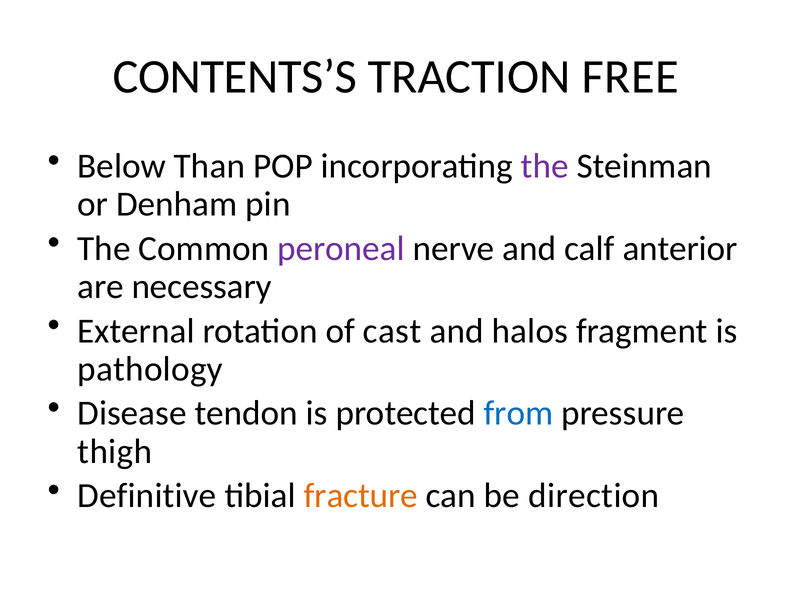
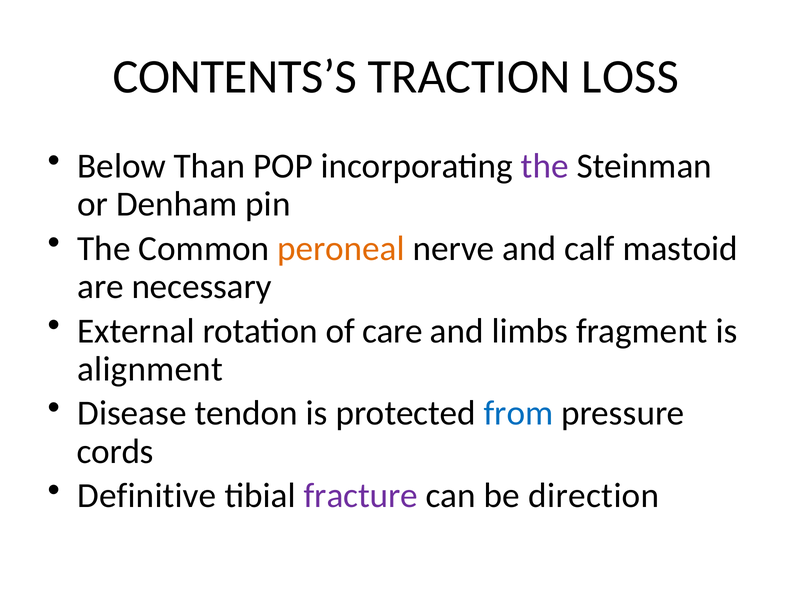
FREE: FREE -> LOSS
peroneal colour: purple -> orange
anterior: anterior -> mastoid
cast: cast -> care
halos: halos -> limbs
pathology: pathology -> alignment
thigh: thigh -> cords
fracture colour: orange -> purple
